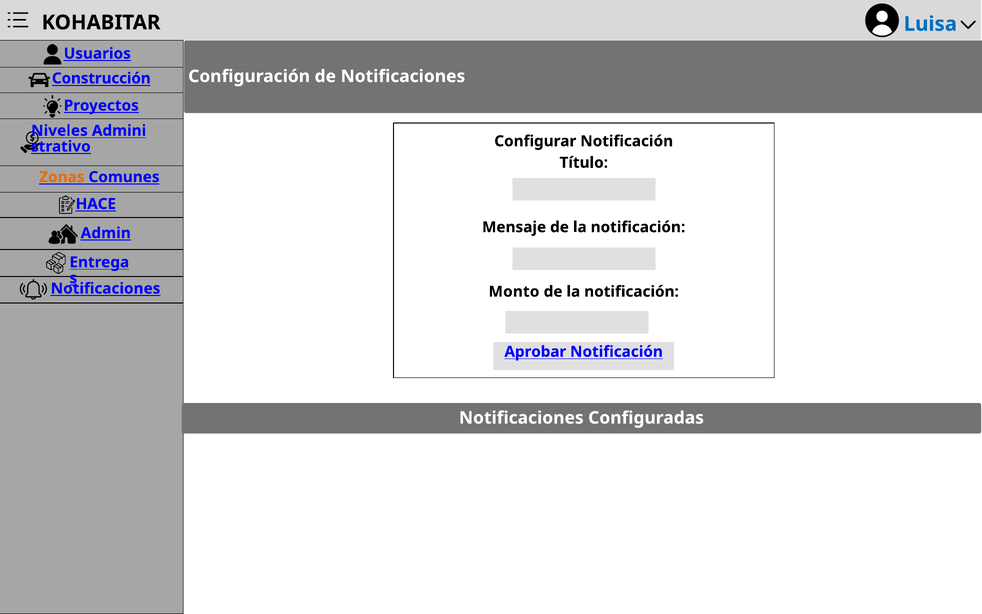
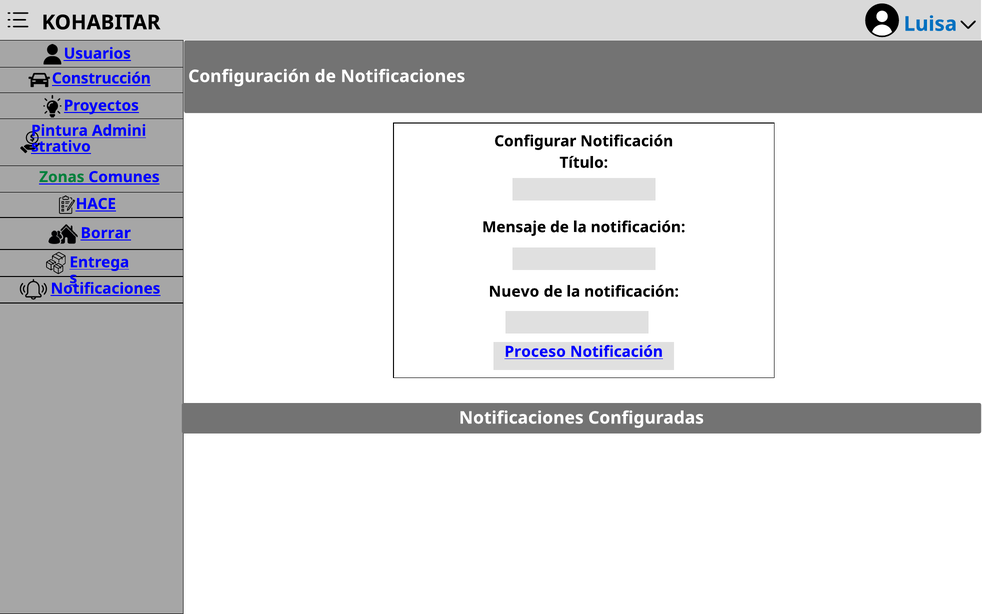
Niveles: Niveles -> Pintura
Zonas colour: orange -> green
Admin: Admin -> Borrar
Monto: Monto -> Nuevo
Aprobar: Aprobar -> Proceso
